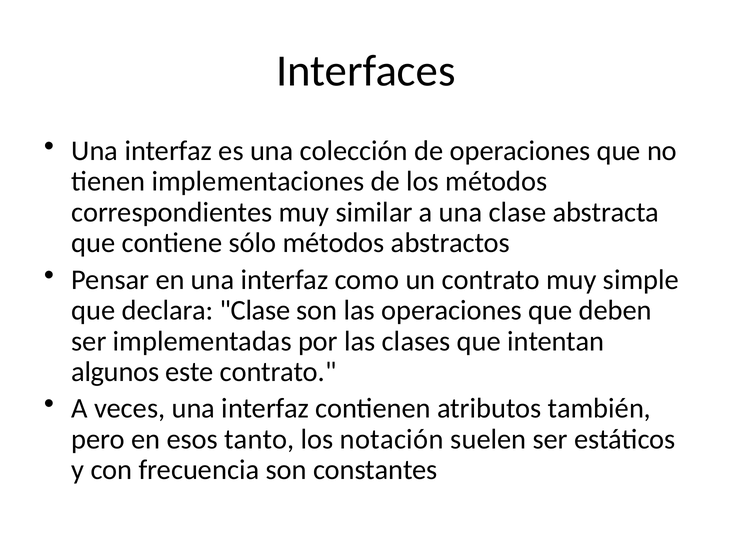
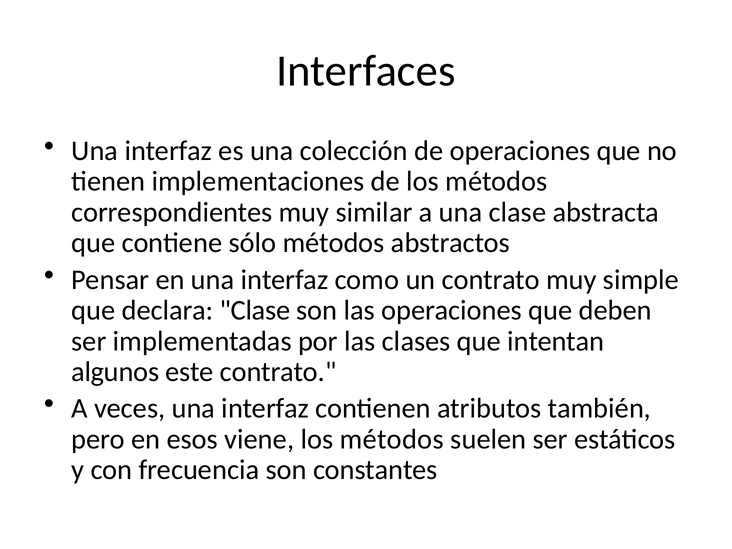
tanto: tanto -> viene
notación at (392, 439): notación -> métodos
